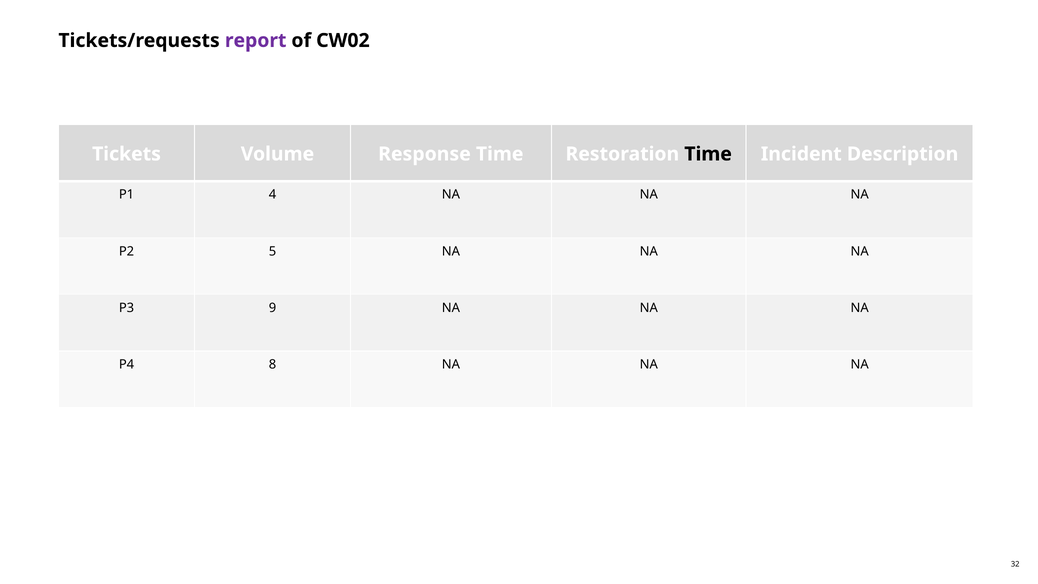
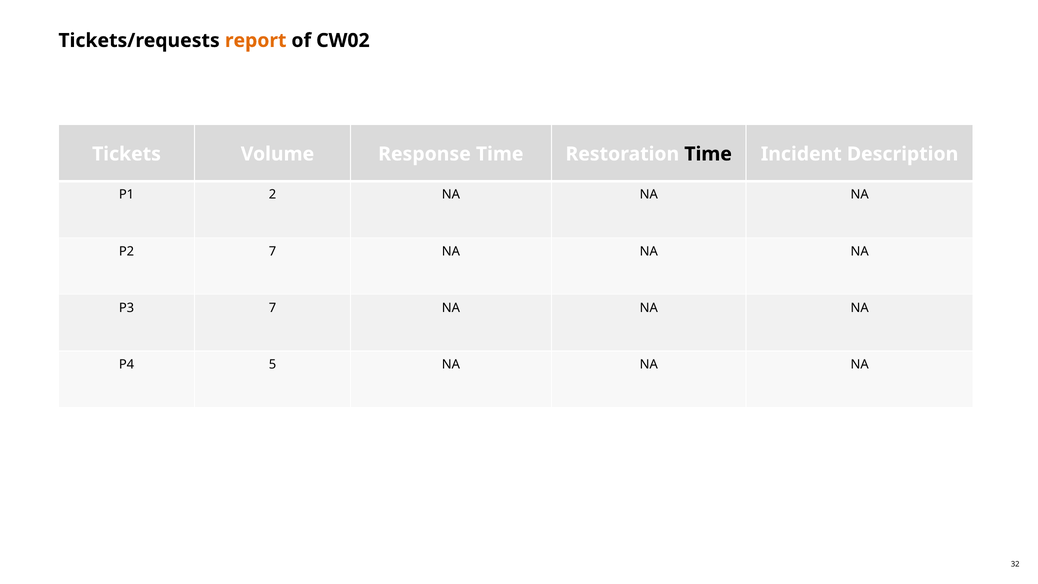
report colour: purple -> orange
4: 4 -> 2
P2 5: 5 -> 7
P3 9: 9 -> 7
8: 8 -> 5
